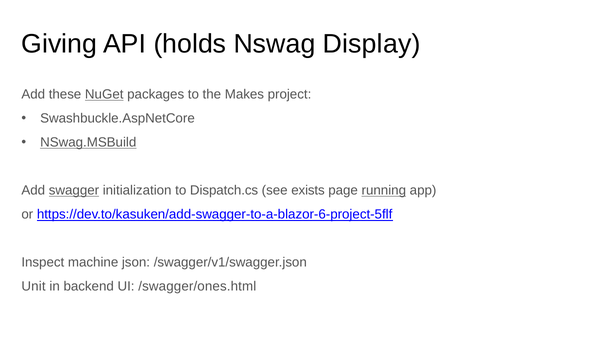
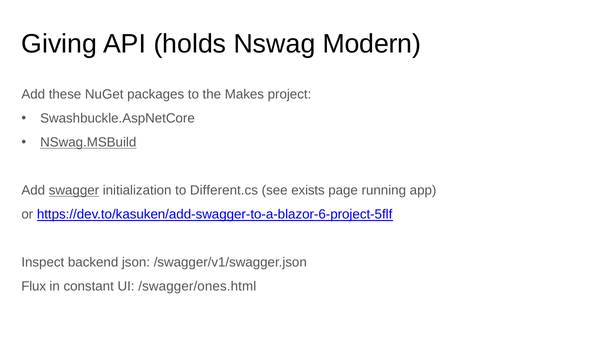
Display: Display -> Modern
NuGet underline: present -> none
Dispatch.cs: Dispatch.cs -> Different.cs
running underline: present -> none
machine: machine -> backend
Unit: Unit -> Flux
backend: backend -> constant
